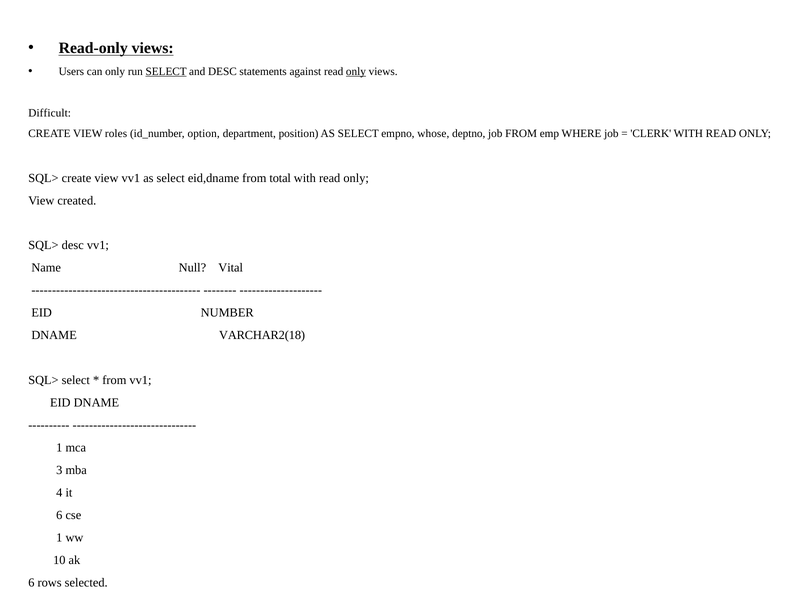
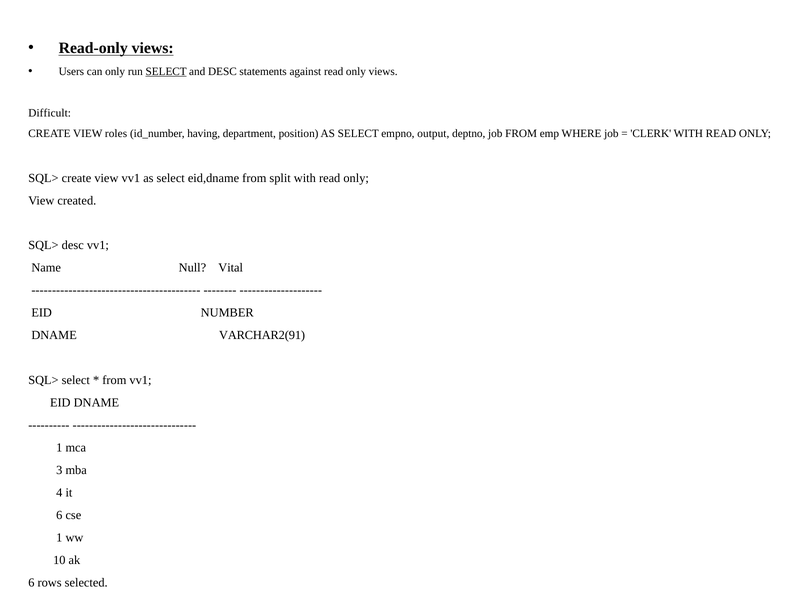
only at (356, 71) underline: present -> none
option: option -> having
whose: whose -> output
total: total -> split
VARCHAR2(18: VARCHAR2(18 -> VARCHAR2(91
